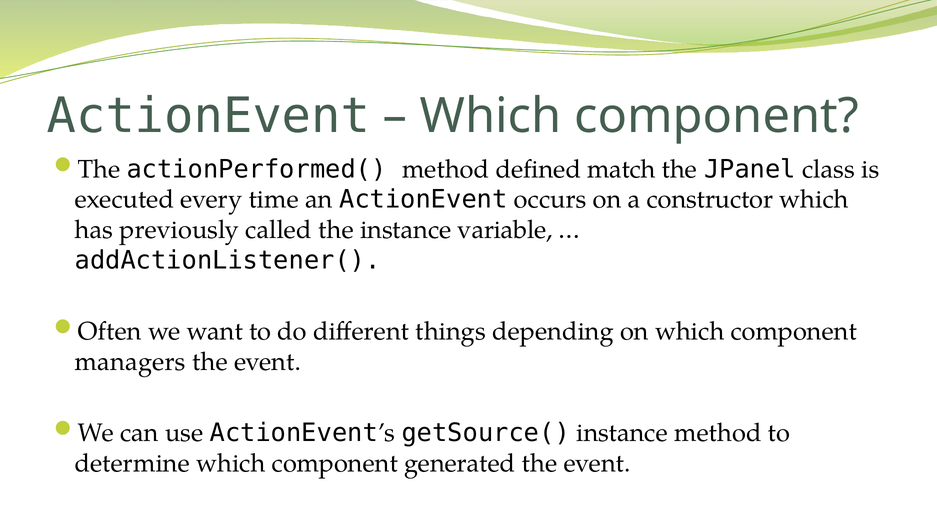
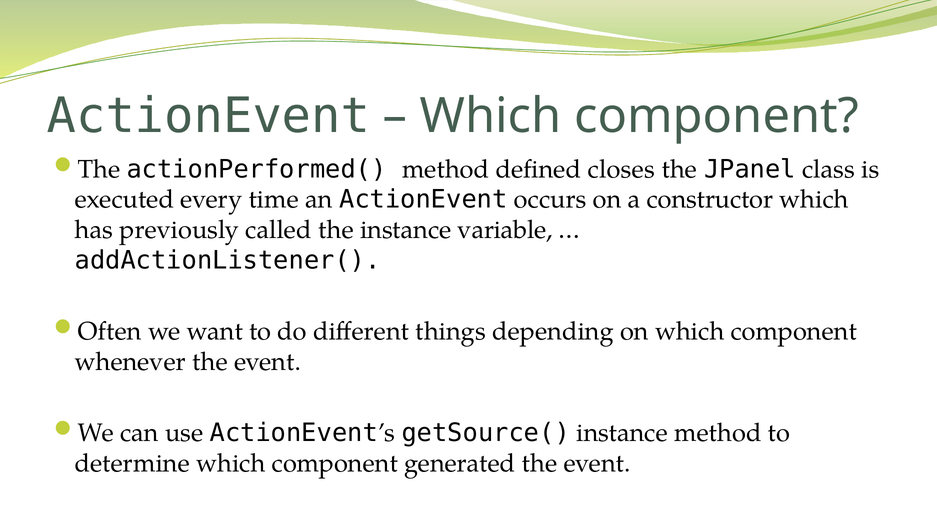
match: match -> closes
managers: managers -> whenever
